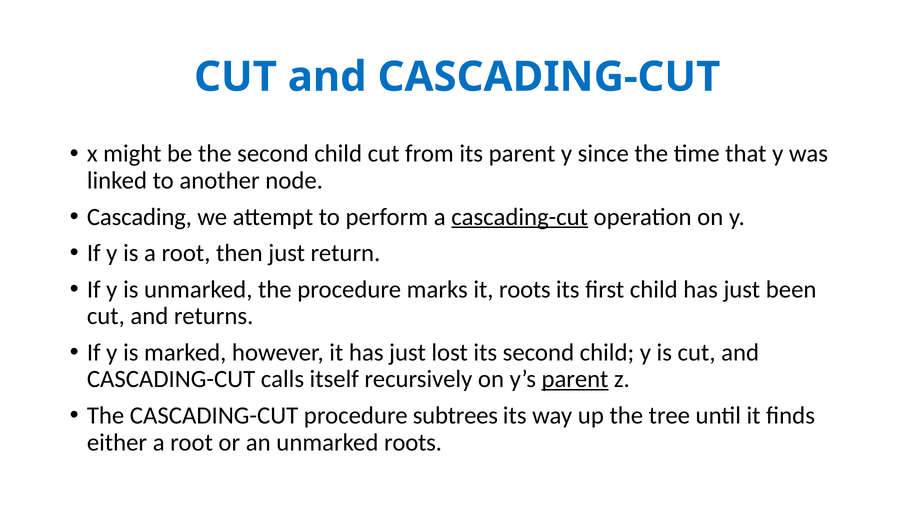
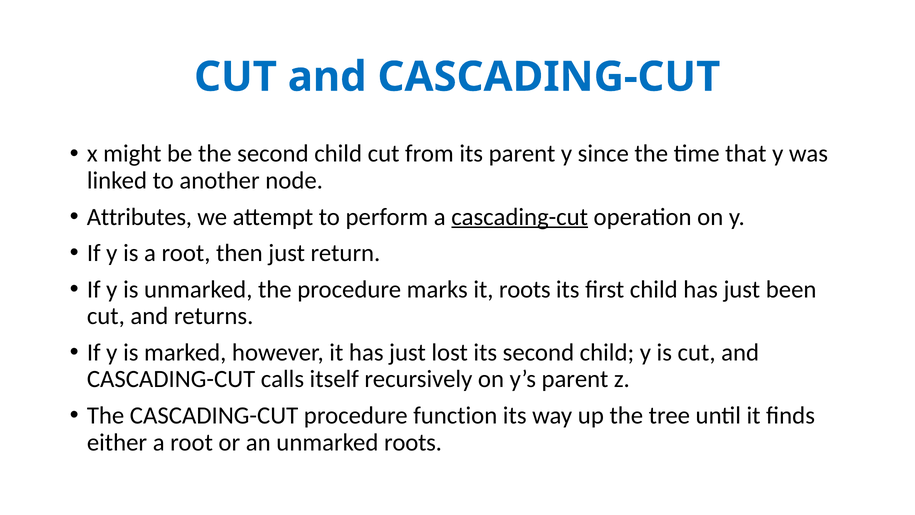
Cascading: Cascading -> Attributes
parent at (575, 379) underline: present -> none
subtrees: subtrees -> function
